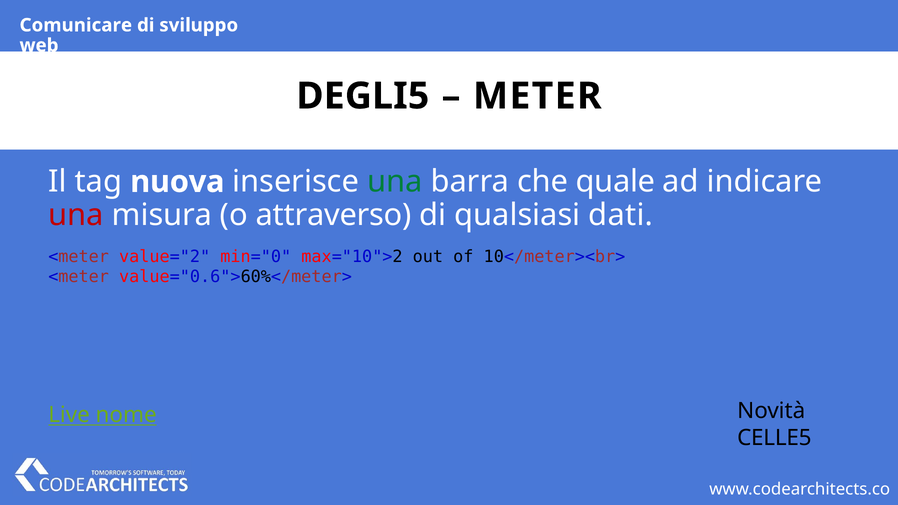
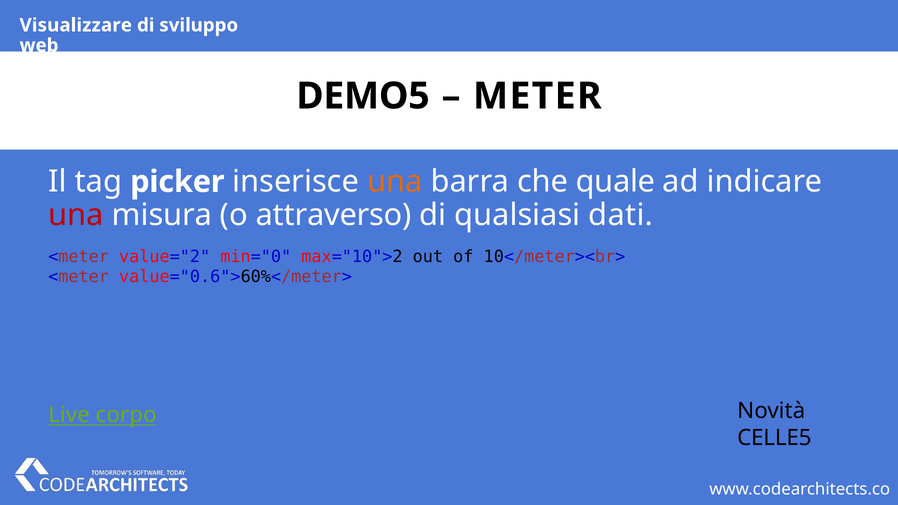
Comunicare: Comunicare -> Visualizzare
DEGLI5: DEGLI5 -> DEMO5
nuova: nuova -> picker
una at (395, 182) colour: green -> orange
nome: nome -> corpo
